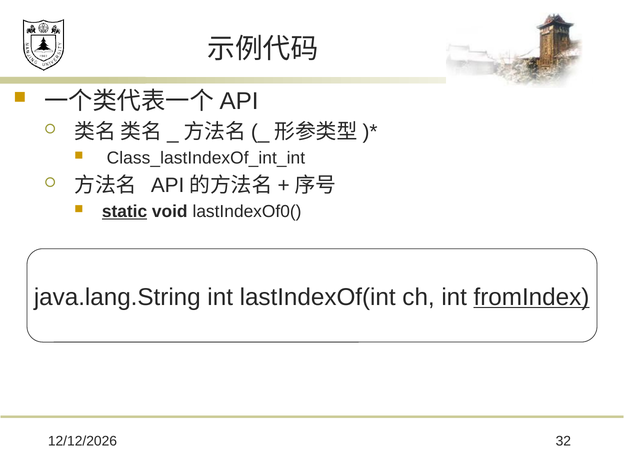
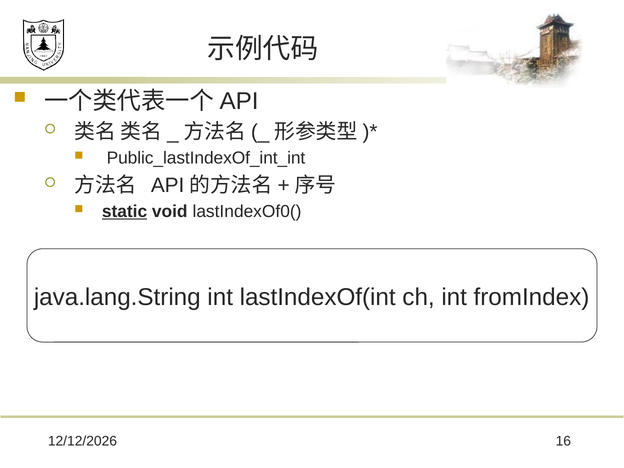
Class_lastIndexOf_int_int: Class_lastIndexOf_int_int -> Public_lastIndexOf_int_int
fromIndex underline: present -> none
32: 32 -> 16
